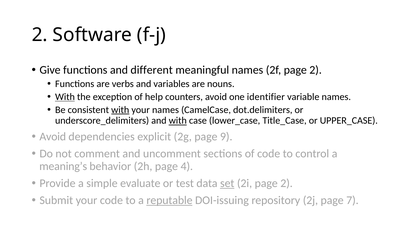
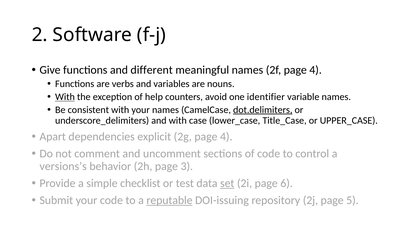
2f page 2: 2 -> 4
with at (120, 110) underline: present -> none
dot.delimiters underline: none -> present
with at (178, 121) underline: present -> none
Avoid at (53, 137): Avoid -> Apart
2g page 9: 9 -> 4
meaning’s: meaning’s -> versions’s
4: 4 -> 3
evaluate: evaluate -> checklist
2i page 2: 2 -> 6
7: 7 -> 5
